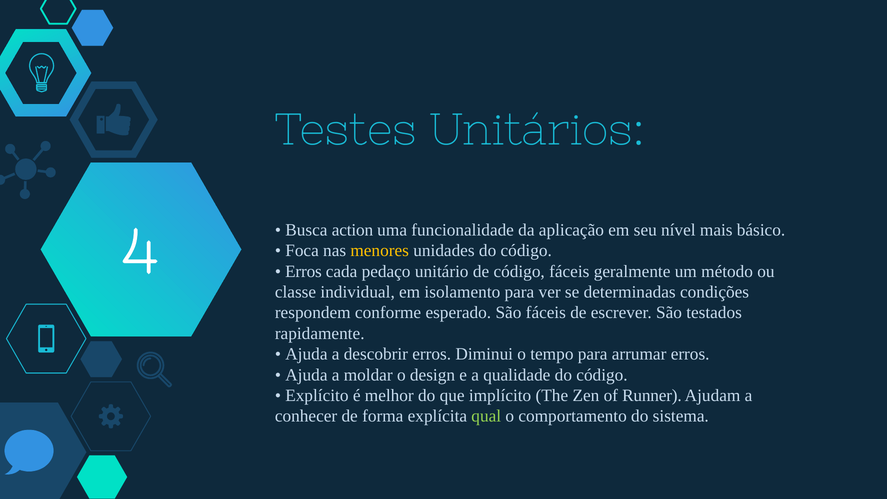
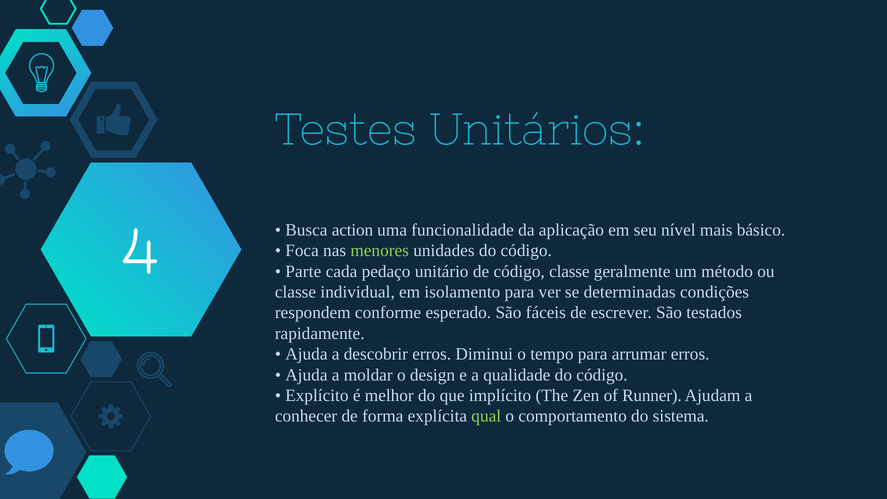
menores colour: yellow -> light green
Erros at (303, 271): Erros -> Parte
código fáceis: fáceis -> classe
